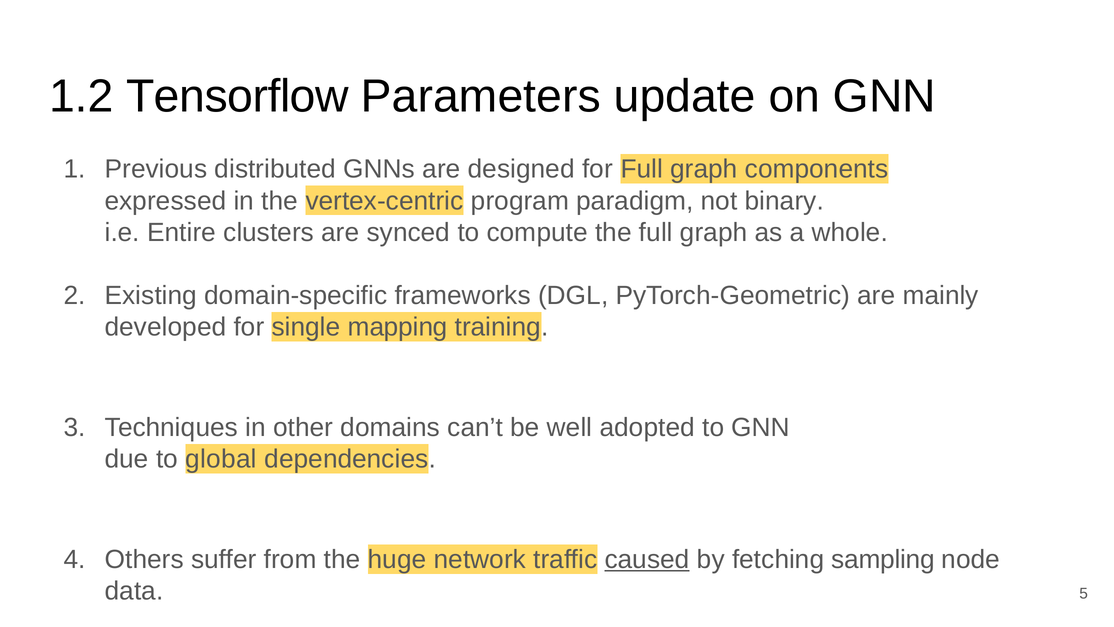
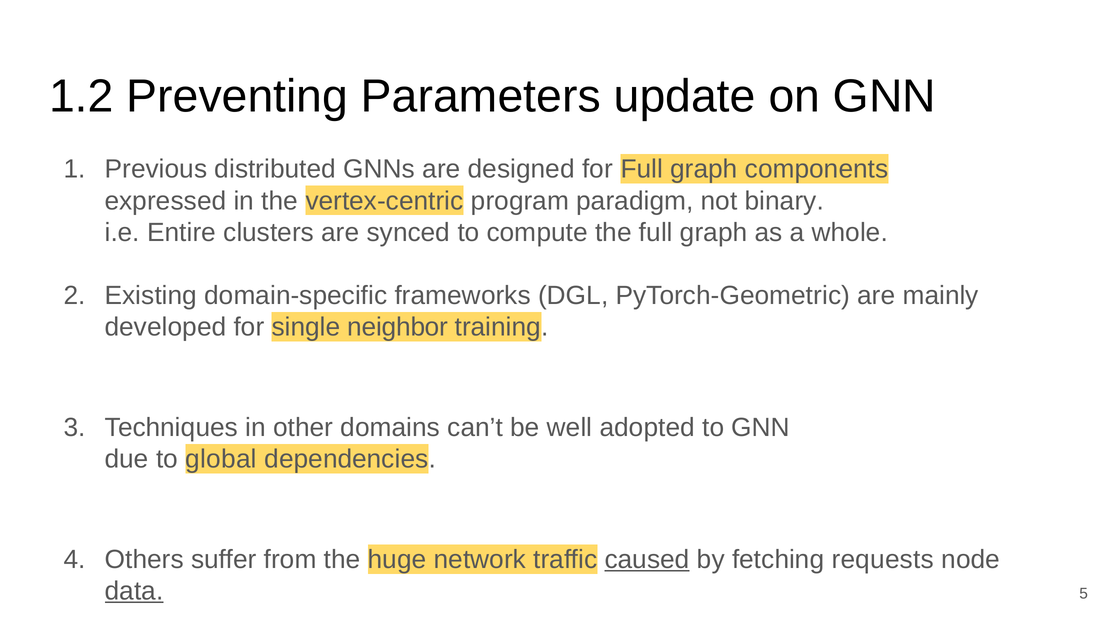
Tensorflow: Tensorflow -> Preventing
mapping: mapping -> neighbor
sampling: sampling -> requests
data underline: none -> present
